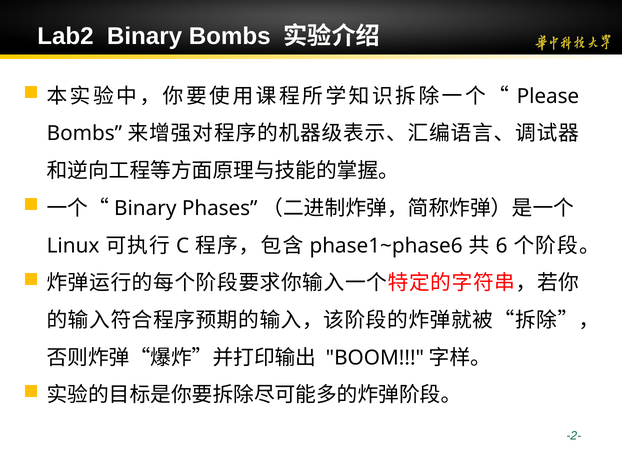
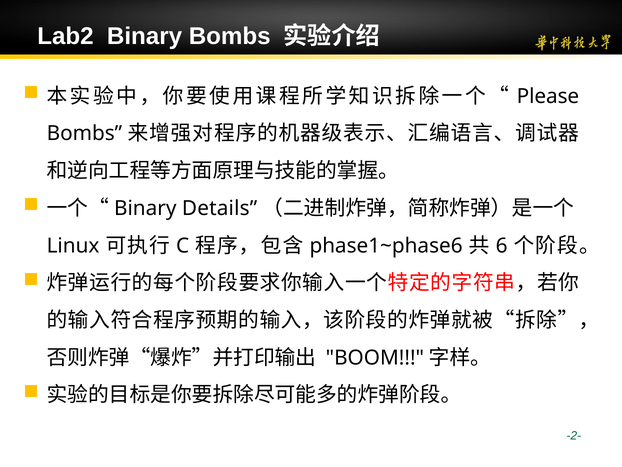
Phases: Phases -> Details
